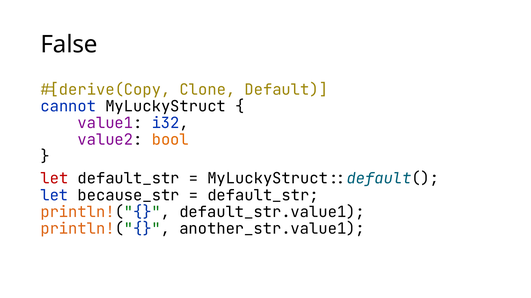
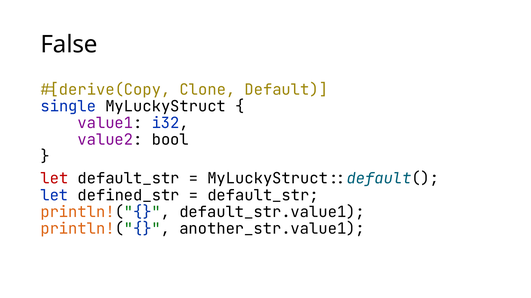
cannot: cannot -> single
bool colour: orange -> black
because_str: because_str -> defined_str
